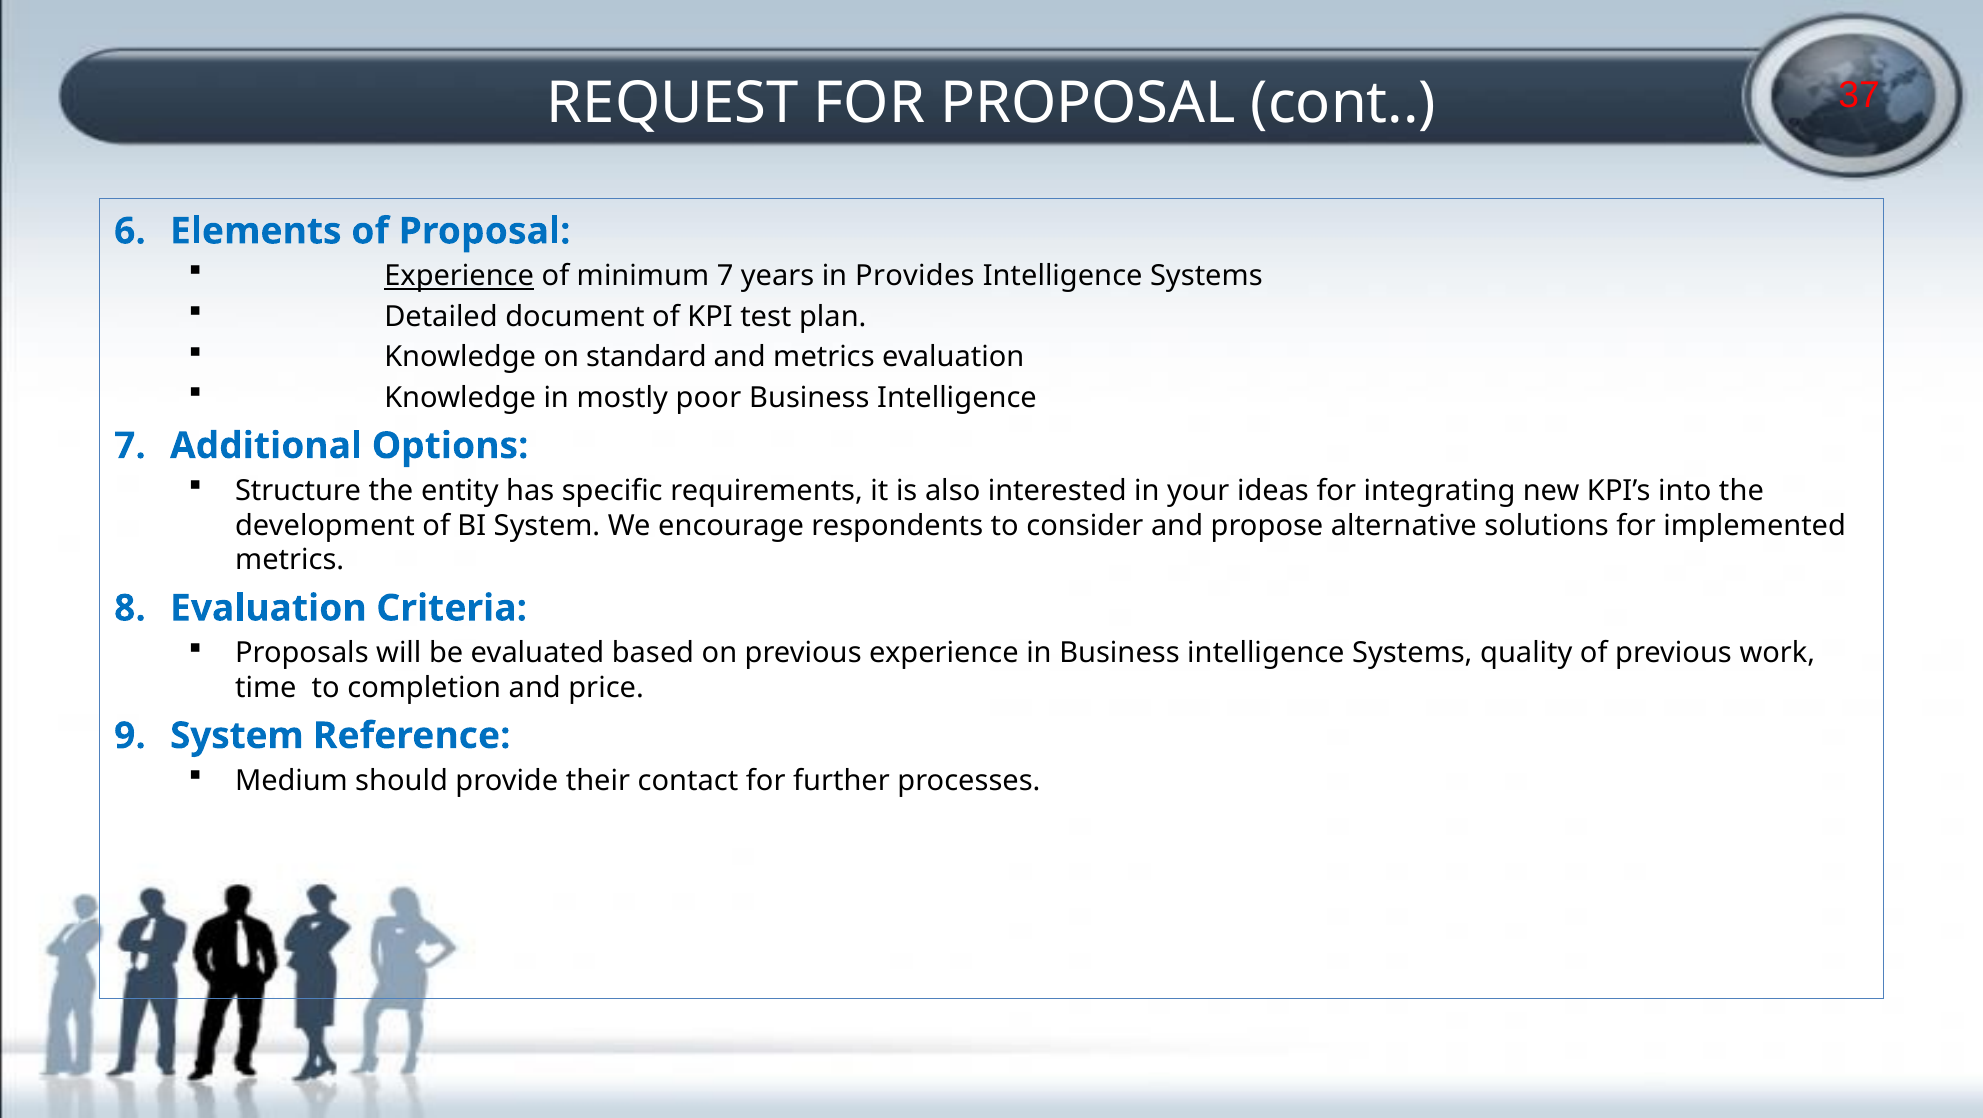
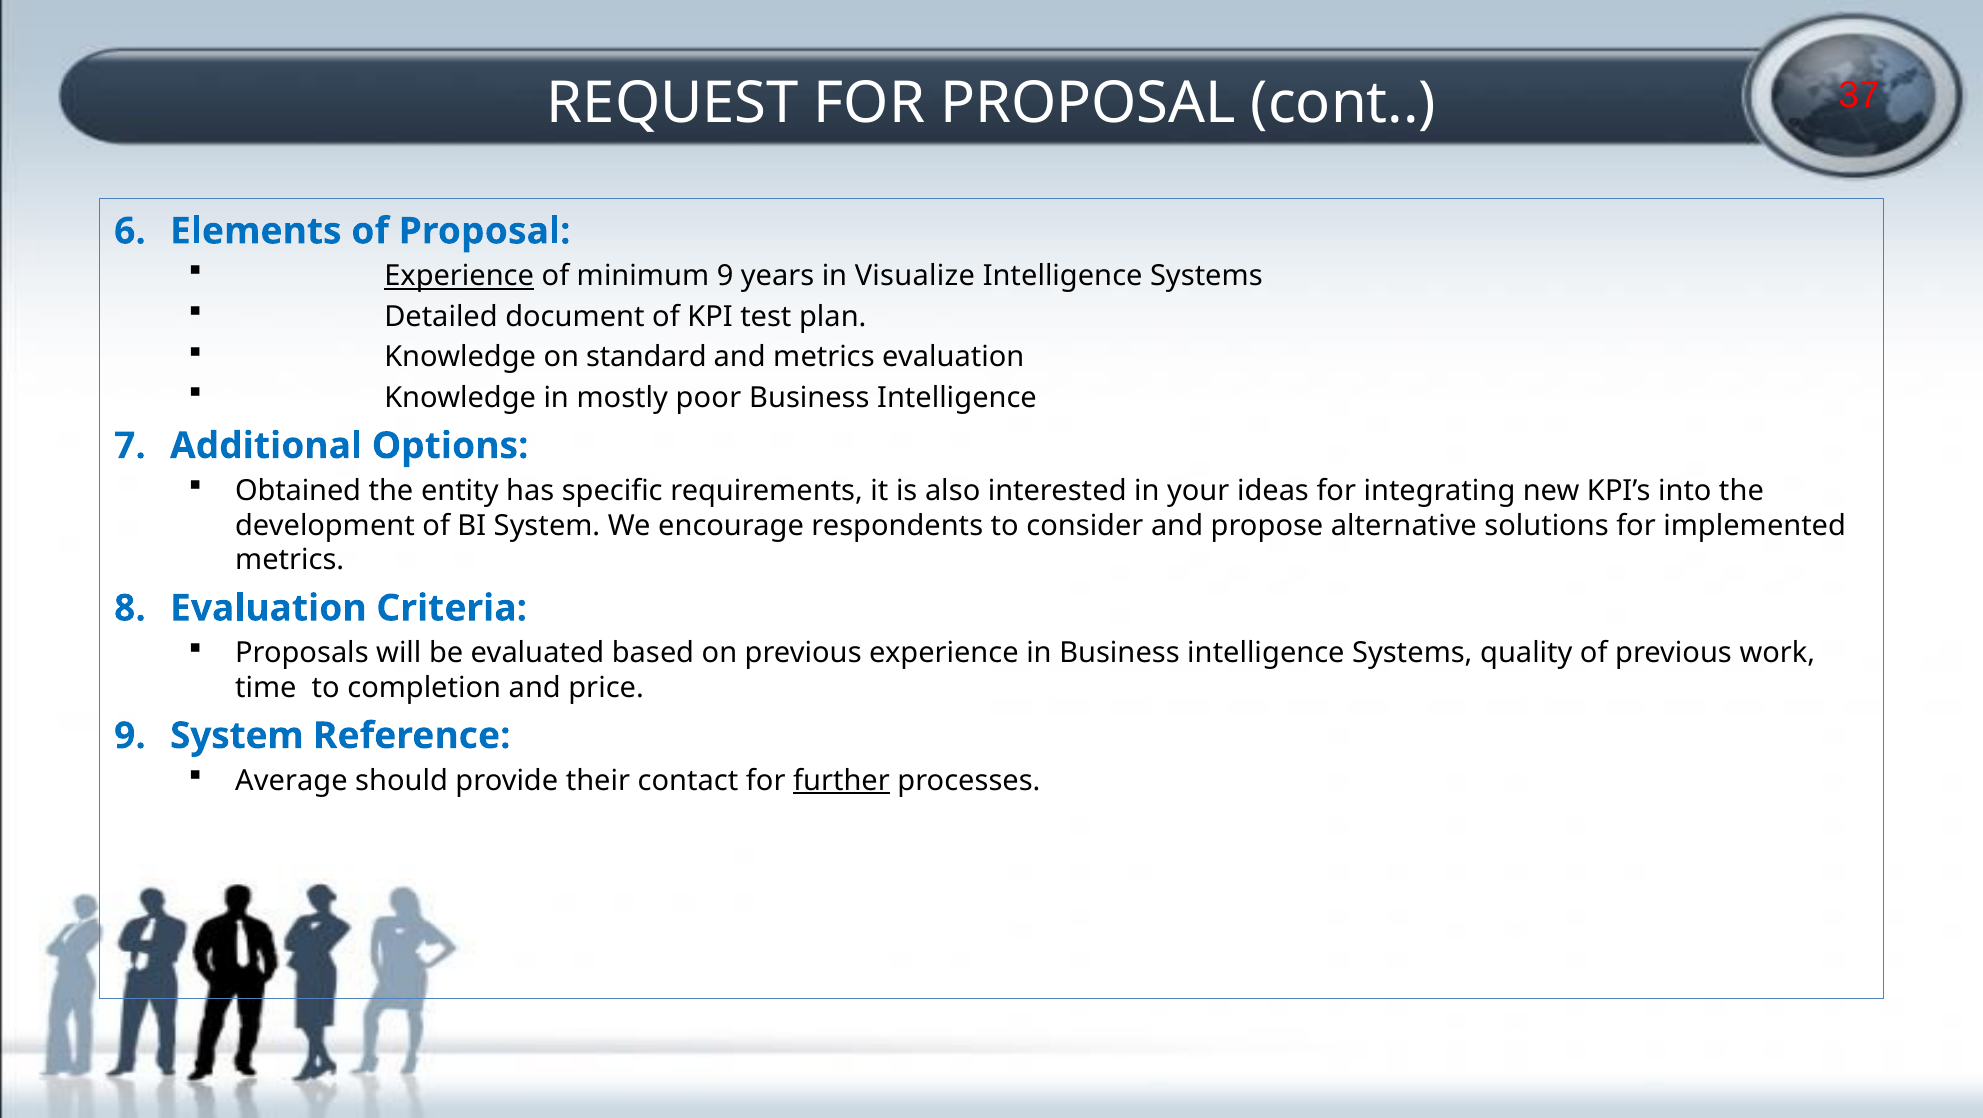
minimum 7: 7 -> 9
Provides: Provides -> Visualize
Structure: Structure -> Obtained
Medium: Medium -> Average
further underline: none -> present
